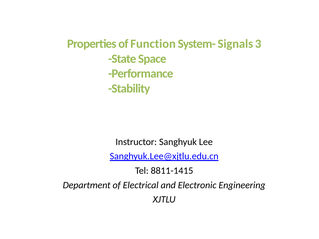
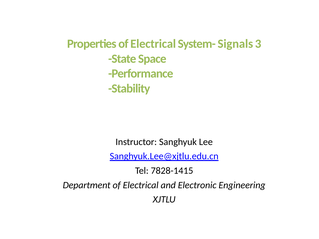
Properties of Function: Function -> Electrical
8811-1415: 8811-1415 -> 7828-1415
